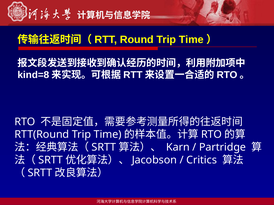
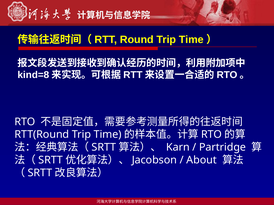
Critics: Critics -> About
